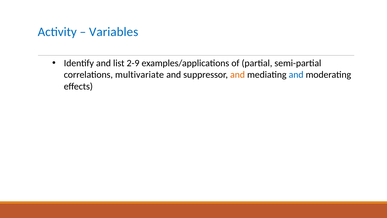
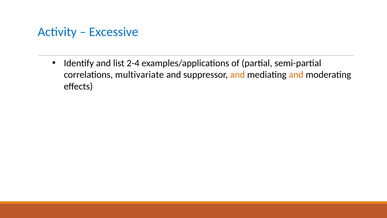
Variables: Variables -> Excessive
2-9: 2-9 -> 2-4
and at (296, 75) colour: blue -> orange
